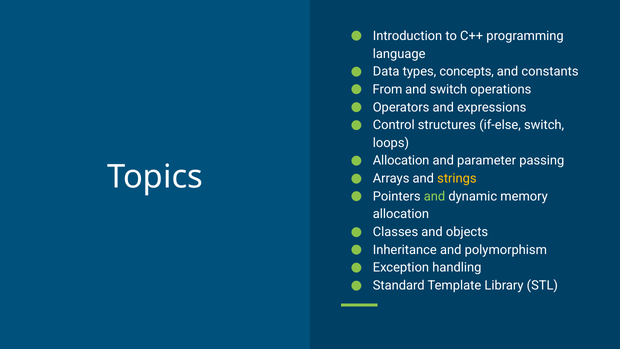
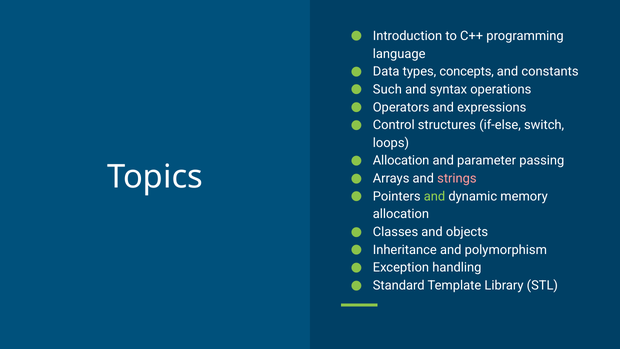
From: From -> Such
and switch: switch -> syntax
strings colour: yellow -> pink
